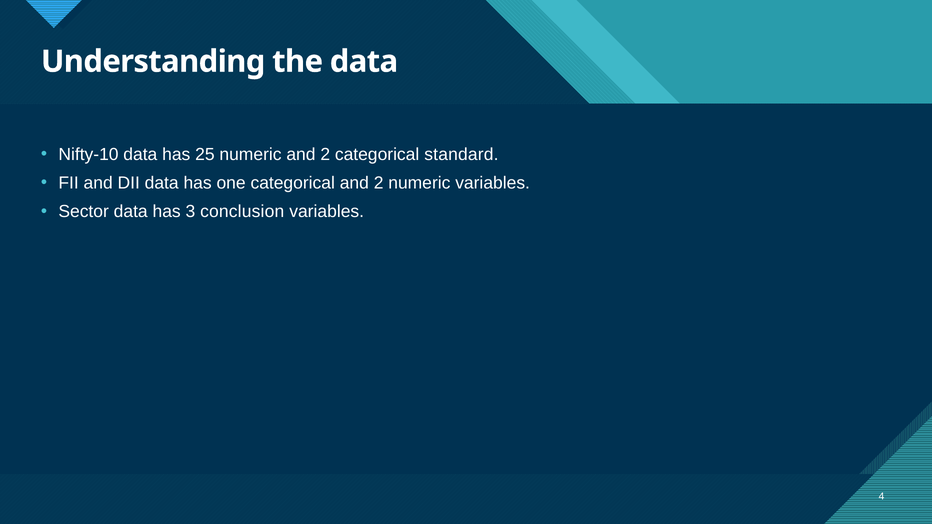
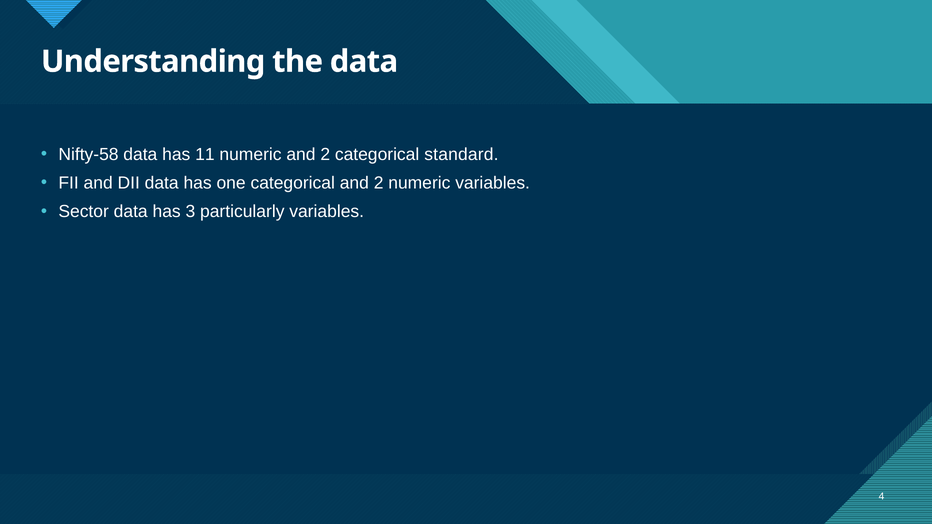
Nifty-10: Nifty-10 -> Nifty-58
25: 25 -> 11
conclusion: conclusion -> particularly
